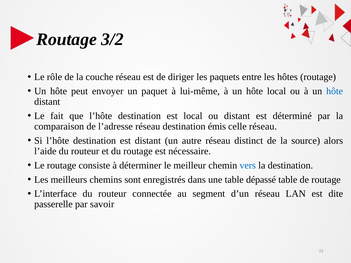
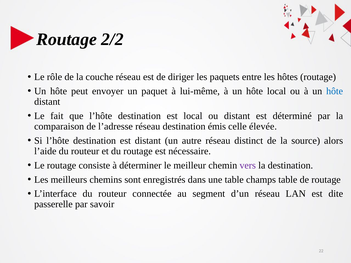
3/2: 3/2 -> 2/2
celle réseau: réseau -> élevée
vers colour: blue -> purple
dépassé: dépassé -> champs
